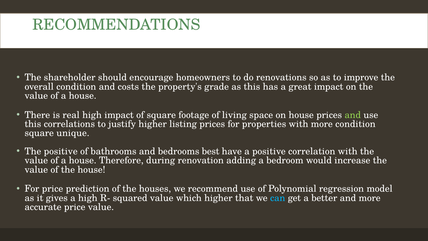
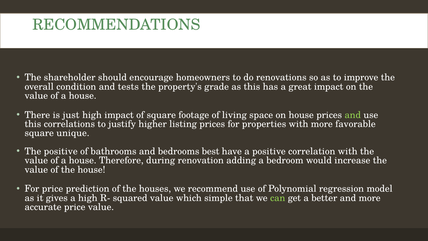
costs: costs -> tests
real: real -> just
more condition: condition -> favorable
which higher: higher -> simple
can colour: light blue -> light green
